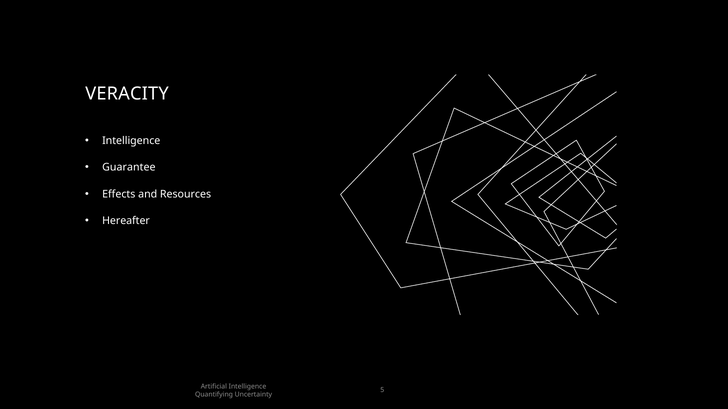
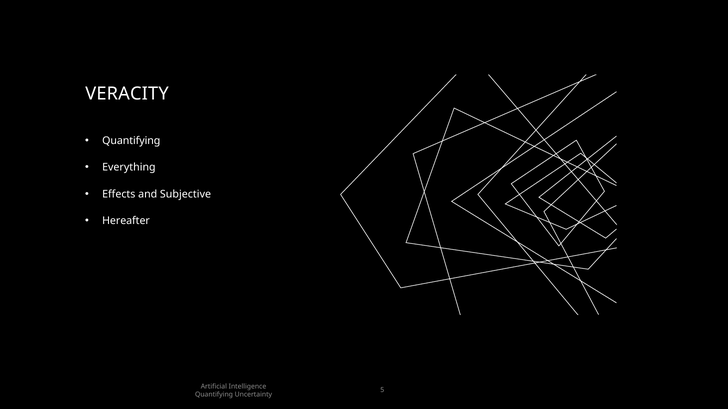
Intelligence at (131, 141): Intelligence -> Quantifying
Guarantee: Guarantee -> Everything
Resources: Resources -> Subjective
